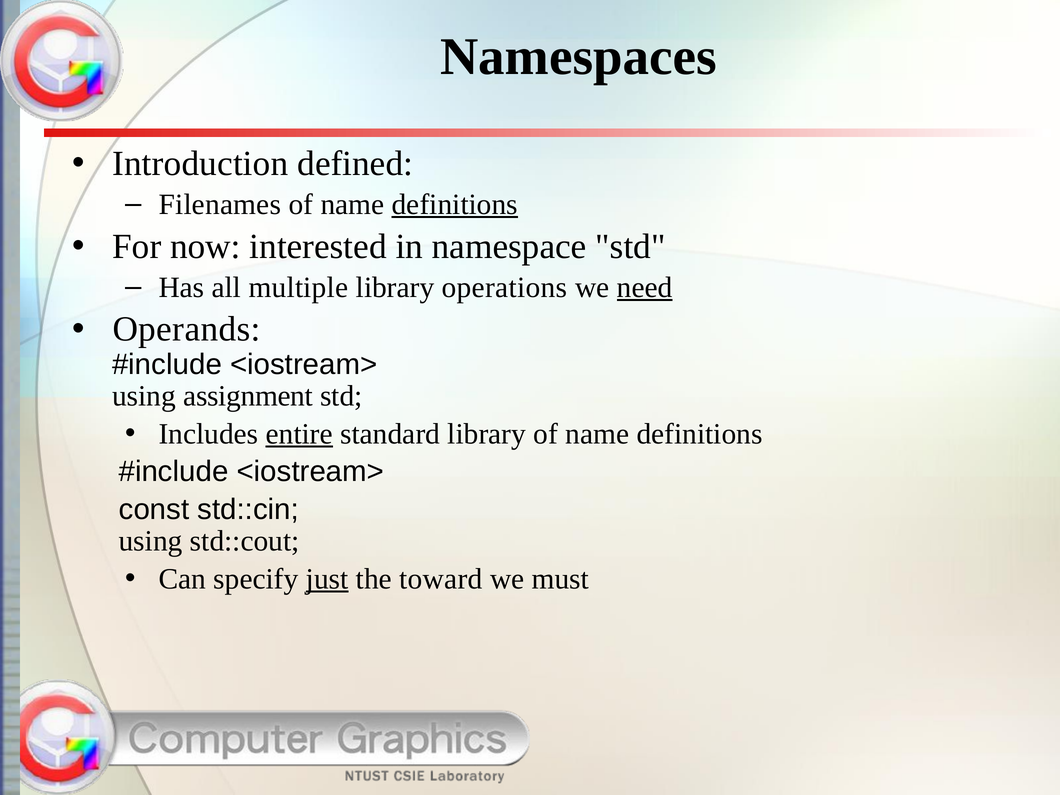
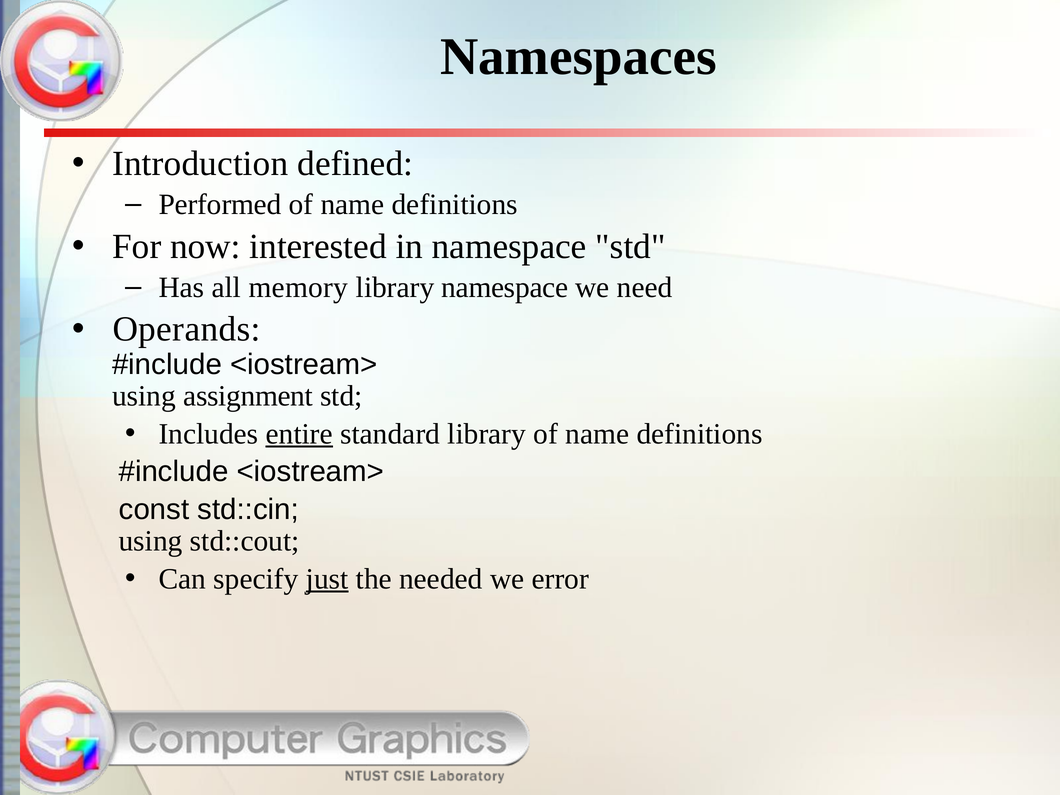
Filenames: Filenames -> Performed
definitions at (455, 204) underline: present -> none
multiple: multiple -> memory
library operations: operations -> namespace
need underline: present -> none
toward: toward -> needed
must: must -> error
